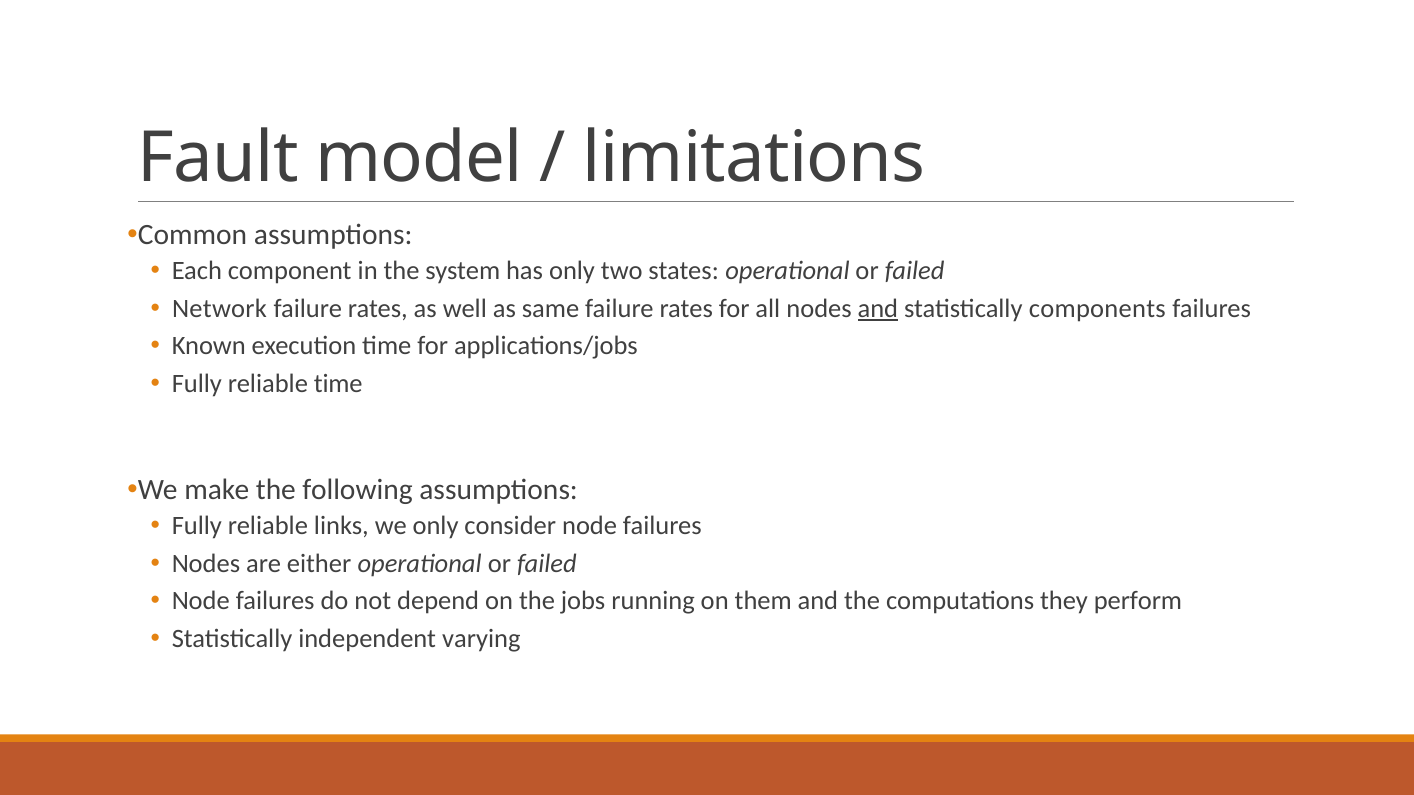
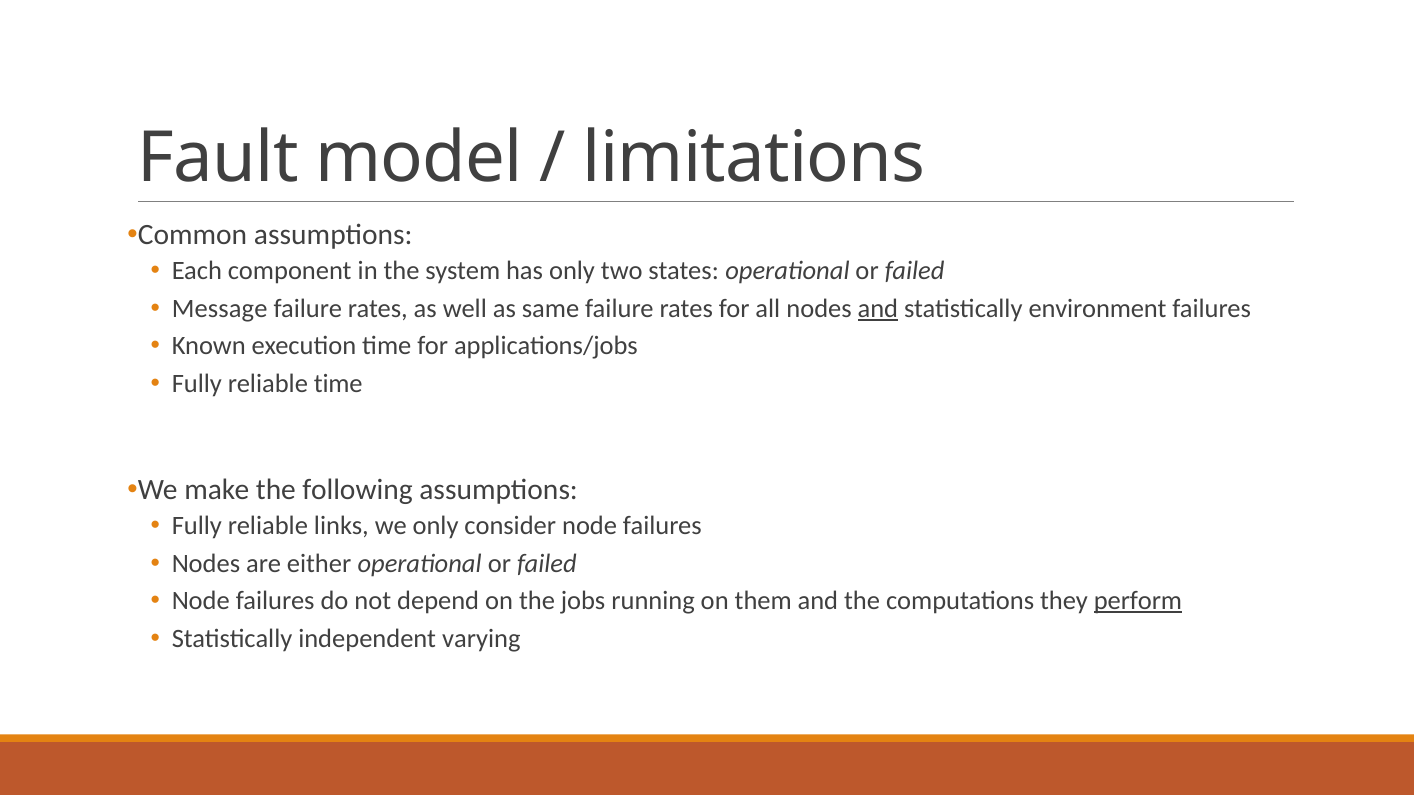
Network: Network -> Message
components: components -> environment
perform underline: none -> present
